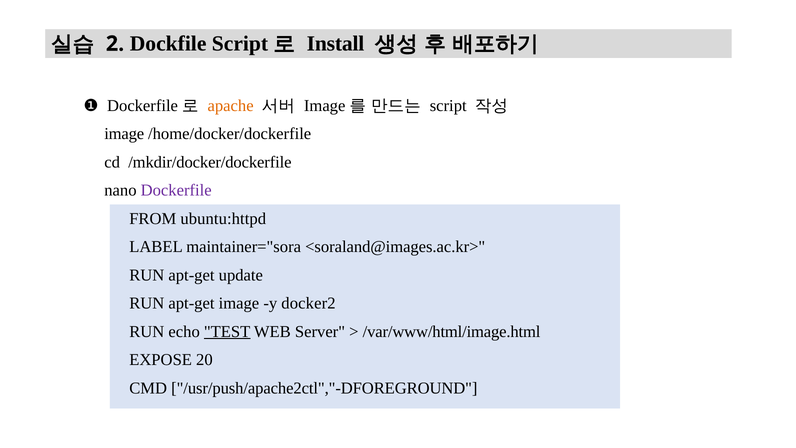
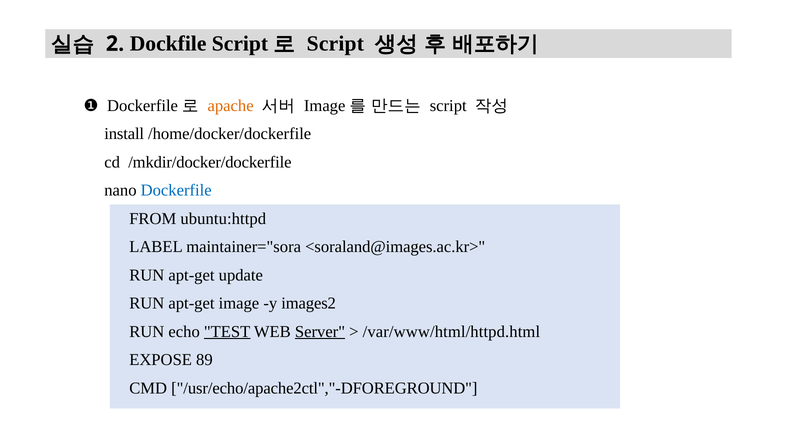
Install at (336, 44): Install -> Script
image at (124, 134): image -> install
Dockerfile colour: purple -> blue
docker2: docker2 -> images2
Server underline: none -> present
/var/www/html/image.html: /var/www/html/image.html -> /var/www/html/httpd.html
20: 20 -> 89
/usr/push/apache2ctl","-DFOREGROUND: /usr/push/apache2ctl","-DFOREGROUND -> /usr/echo/apache2ctl","-DFOREGROUND
